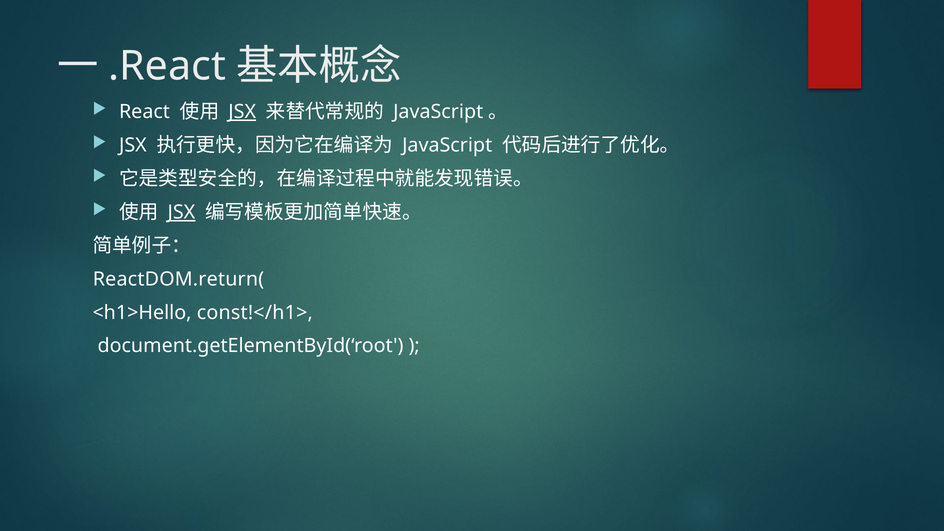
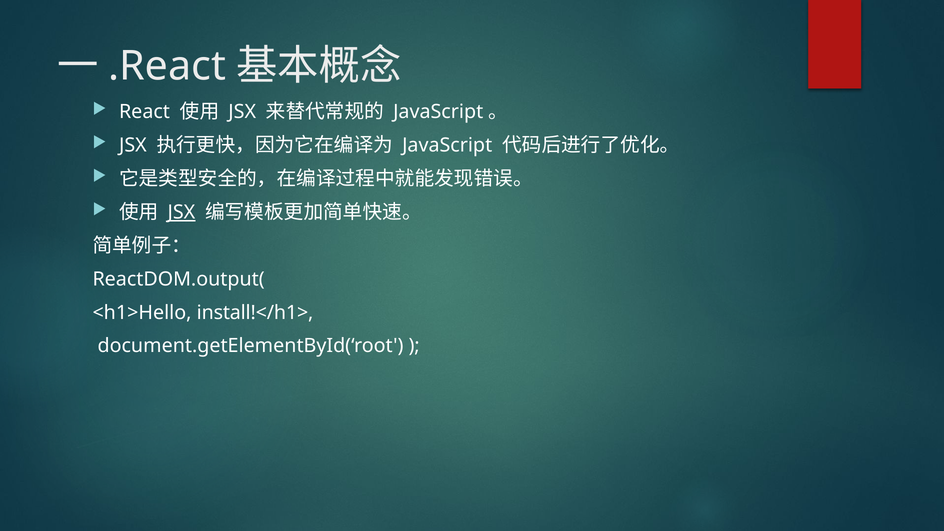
JSX at (242, 112) underline: present -> none
ReactDOM.return(: ReactDOM.return( -> ReactDOM.output(
const!</h1>: const!</h1> -> install!</h1>
